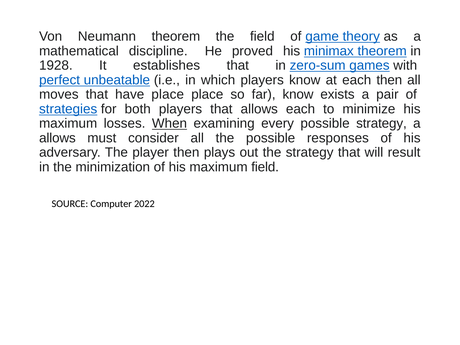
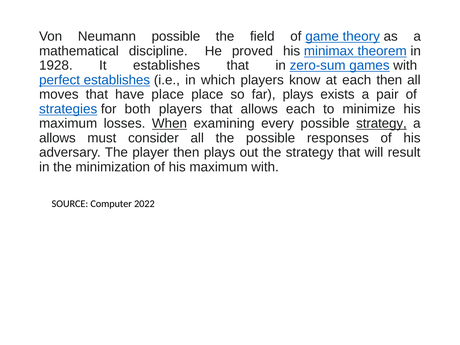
Neumann theorem: theorem -> possible
perfect unbeatable: unbeatable -> establishes
far know: know -> plays
strategy at (381, 123) underline: none -> present
maximum field: field -> with
